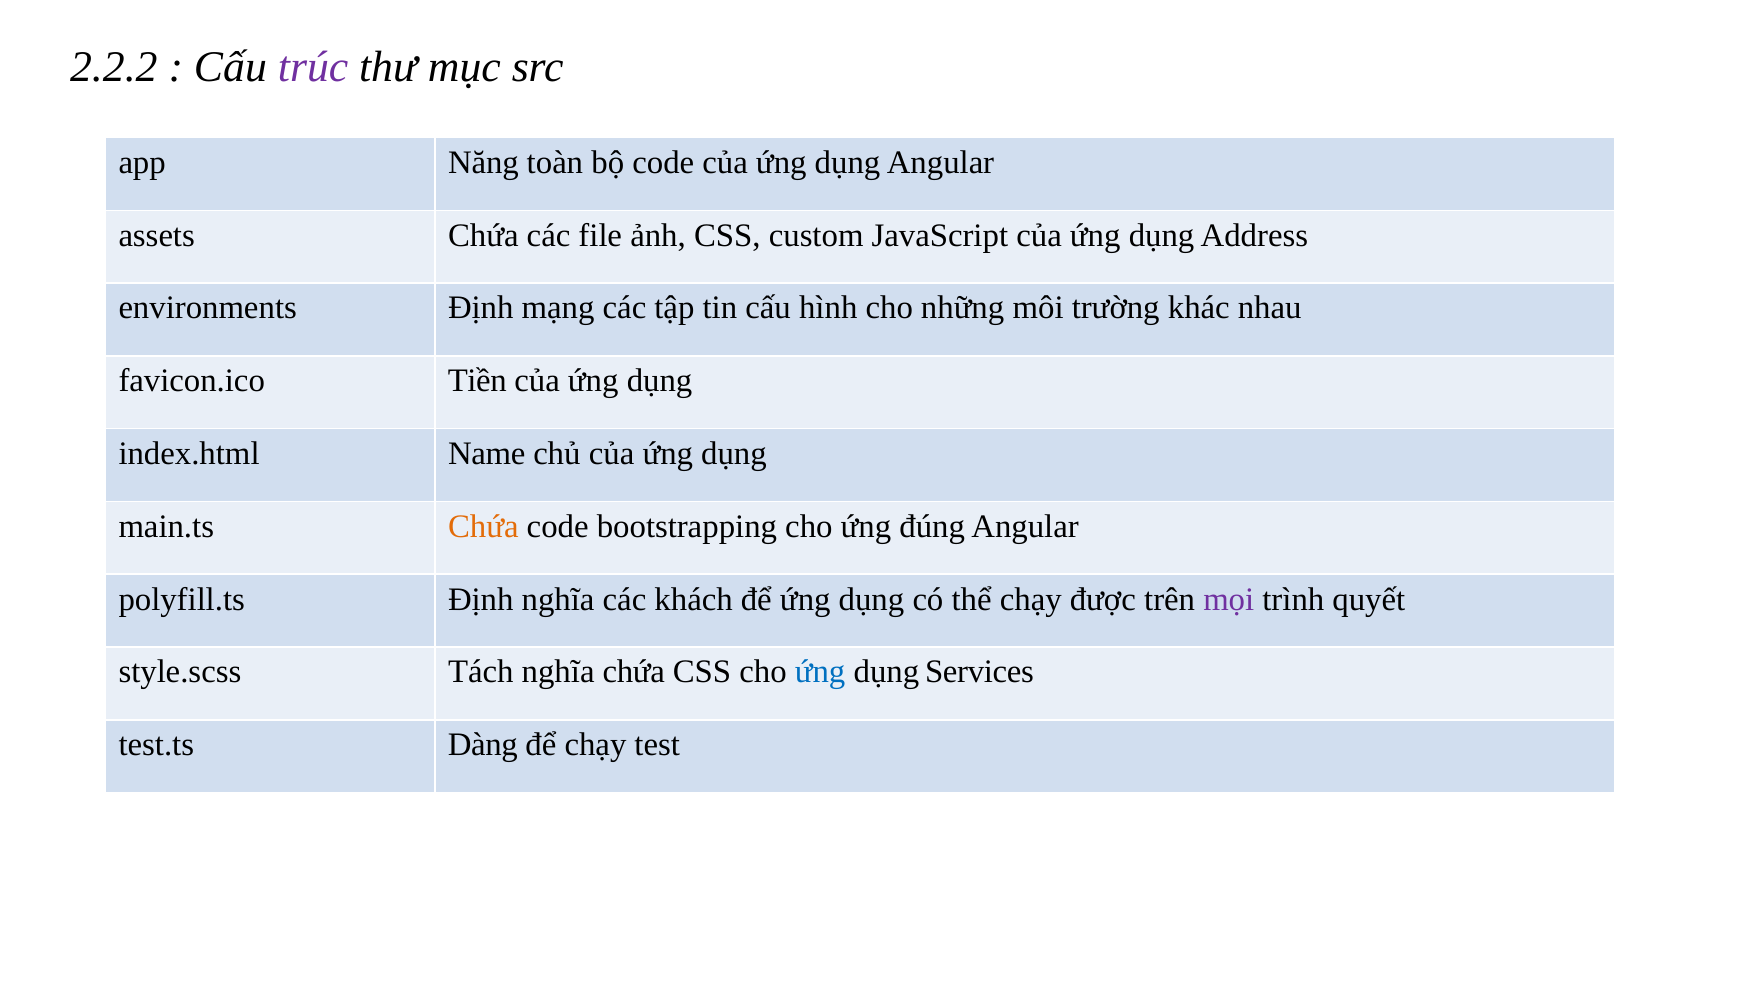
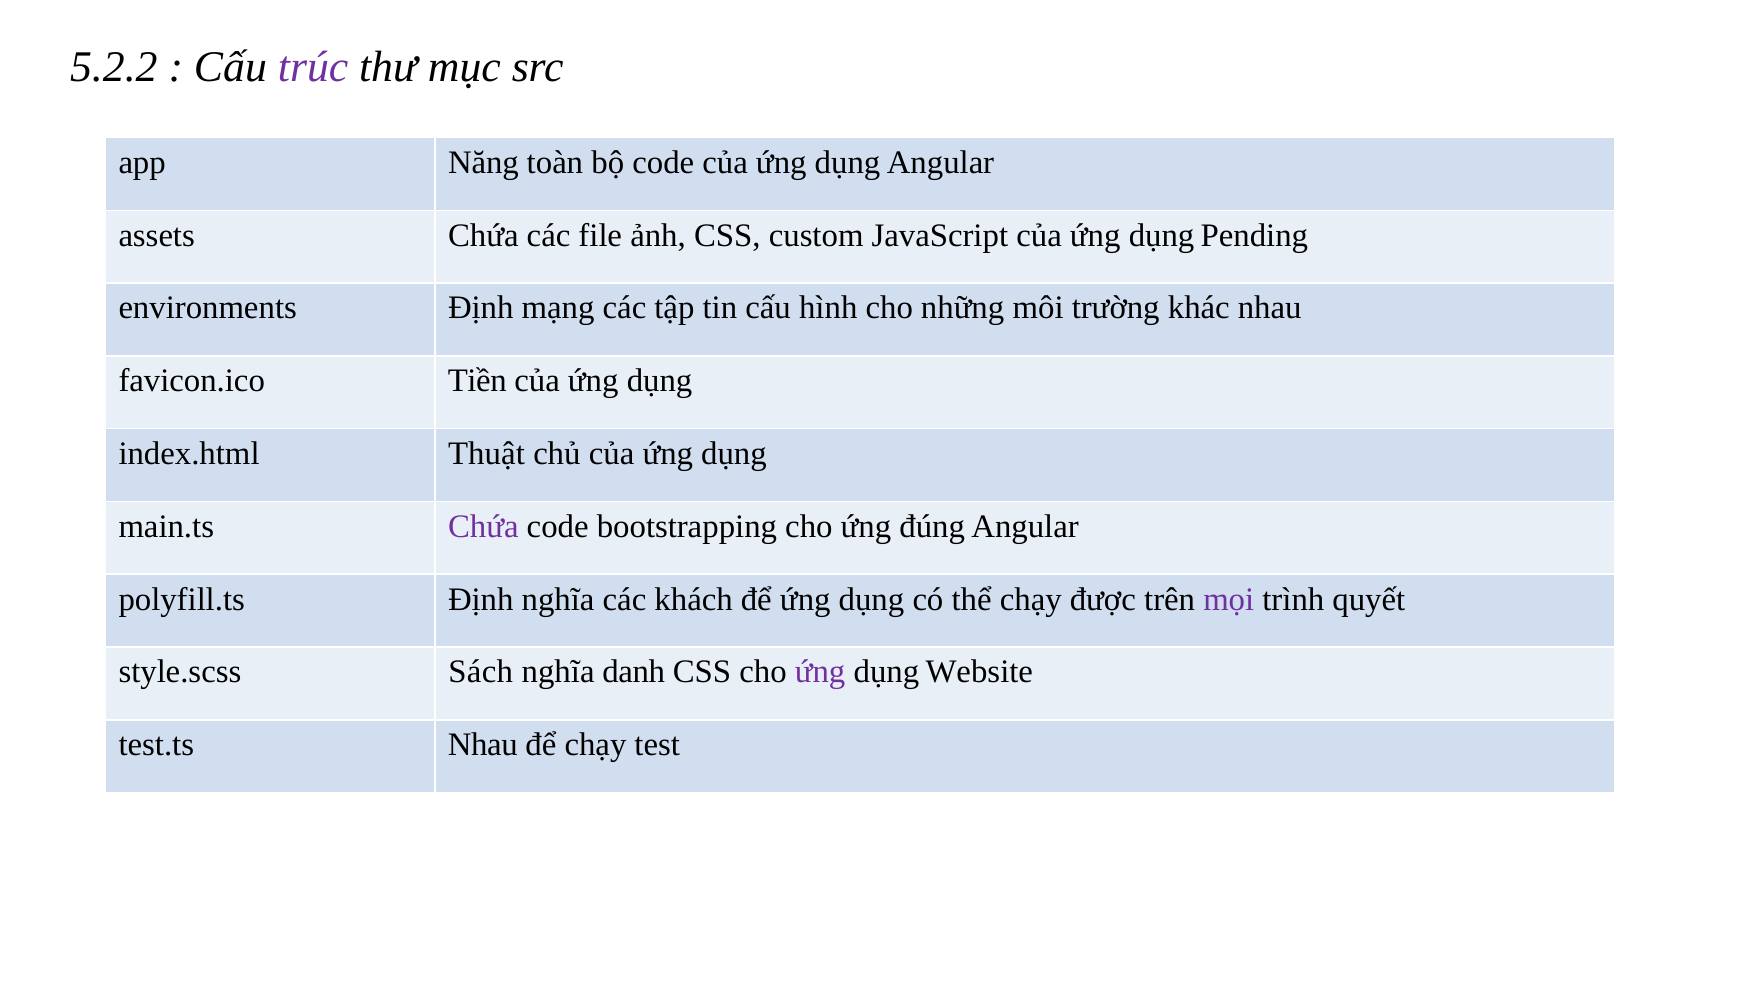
2.2.2: 2.2.2 -> 5.2.2
Address: Address -> Pending
Name: Name -> Thuật
Chứa at (483, 527) colour: orange -> purple
Tách: Tách -> Sách
nghĩa chứa: chứa -> danh
ứng at (820, 672) colour: blue -> purple
Services: Services -> Website
test.ts Dàng: Dàng -> Nhau
